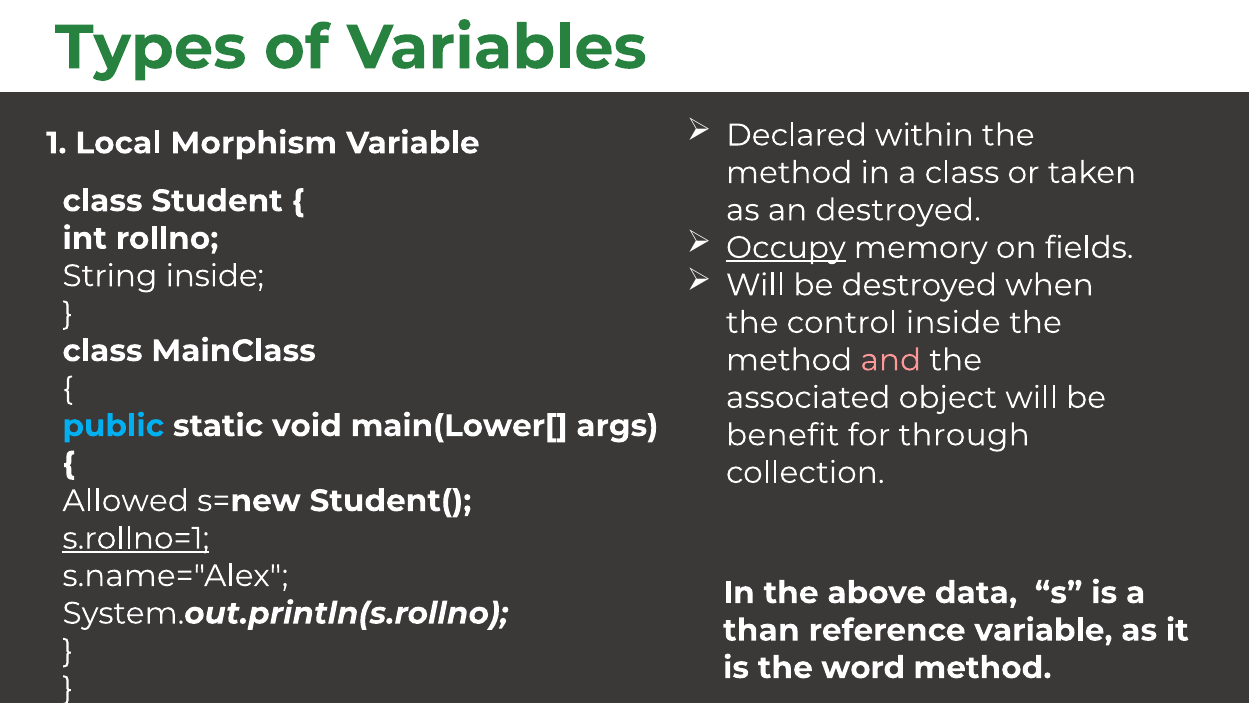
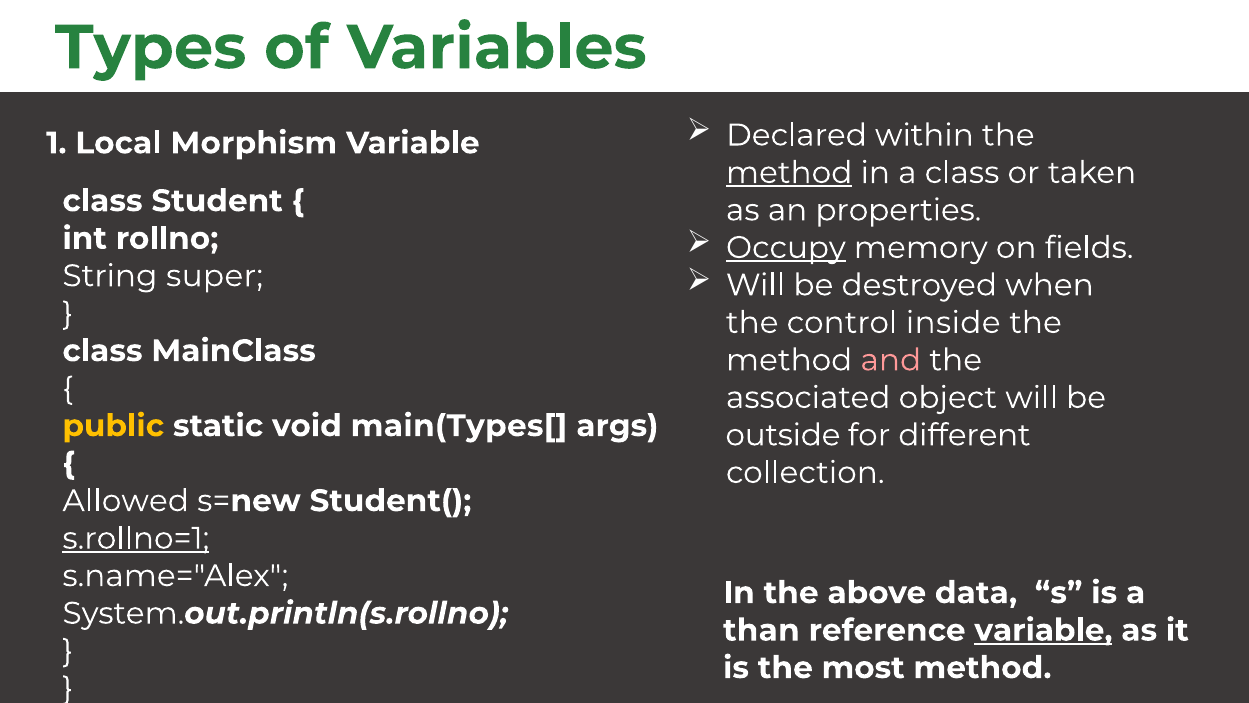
method at (789, 173) underline: none -> present
an destroyed: destroyed -> properties
String inside: inside -> super
public colour: light blue -> yellow
main(Lower[: main(Lower[ -> main(Types[
benefit: benefit -> outside
through: through -> different
variable at (1043, 630) underline: none -> present
word: word -> most
